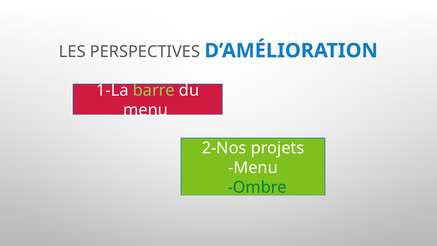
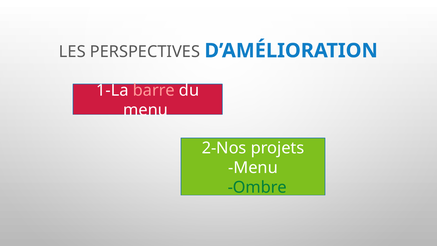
barre colour: light green -> pink
